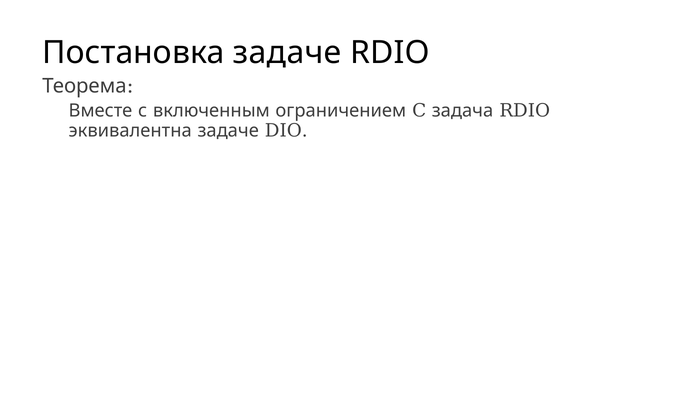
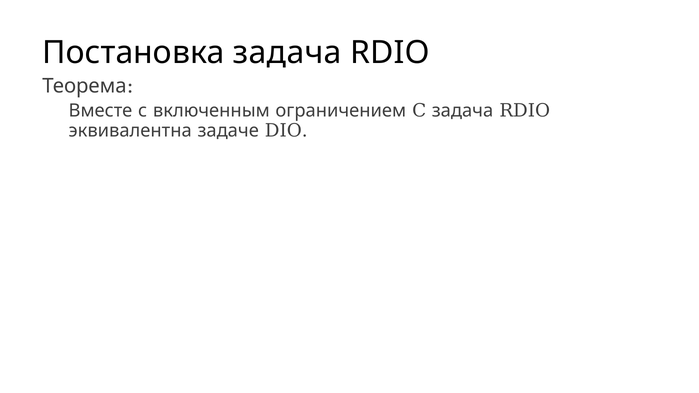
Постановка задаче: задаче -> задача
